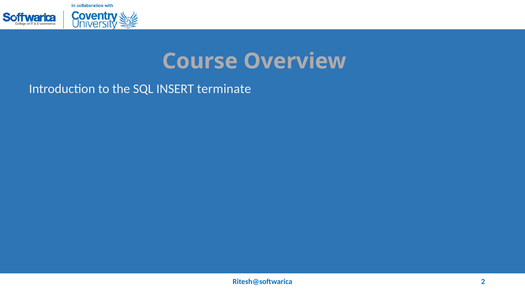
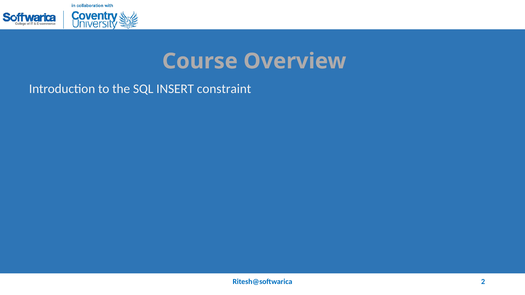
terminate: terminate -> constraint
